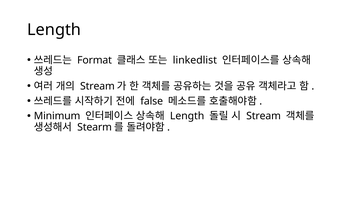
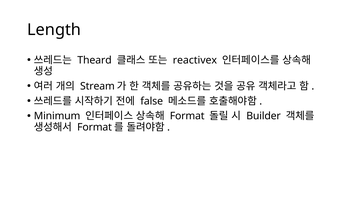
Format: Format -> Theard
linkedlist: linkedlist -> reactivex
Length at (187, 116): Length -> Format
Stream at (264, 116): Stream -> Builder
Stearm at (95, 127): Stearm -> Format
